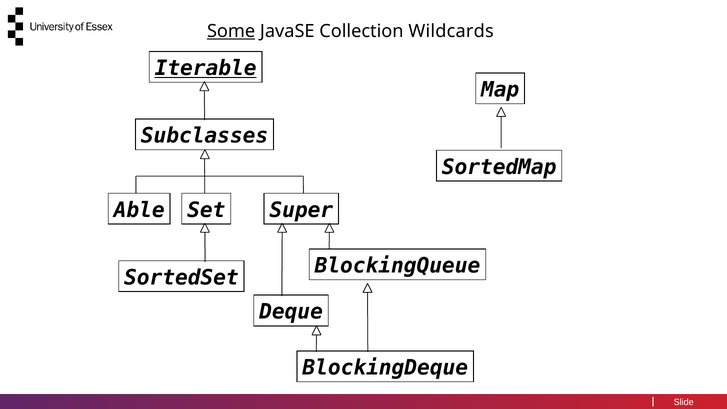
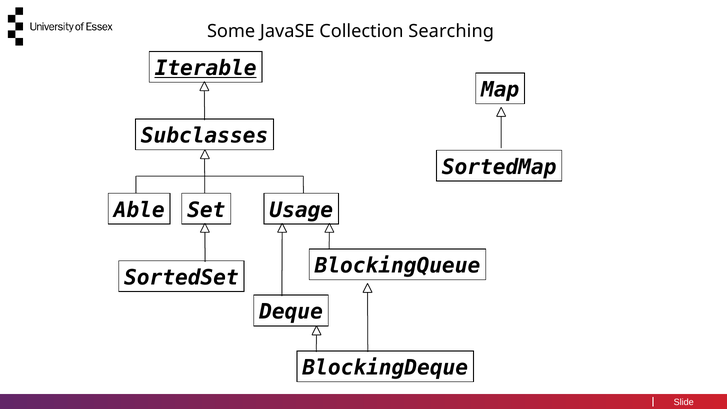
Some underline: present -> none
Wildcards: Wildcards -> Searching
Super: Super -> Usage
